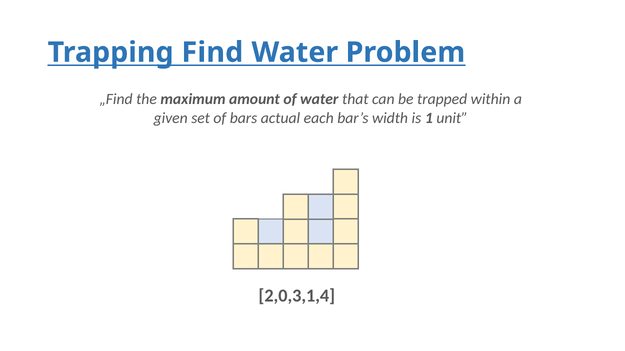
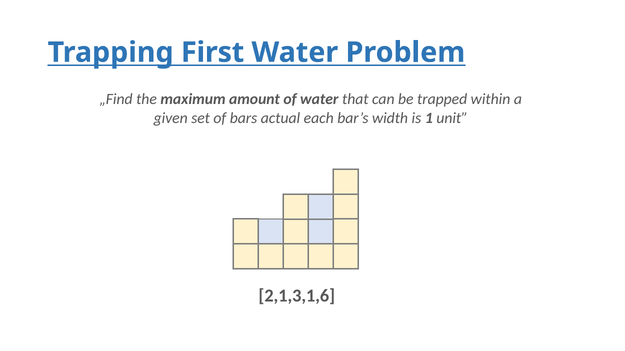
Find: Find -> First
2,0,3,1,4: 2,0,3,1,4 -> 2,1,3,1,6
